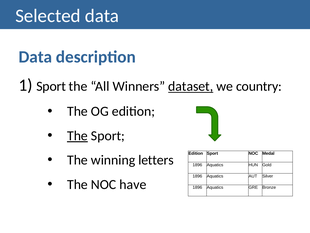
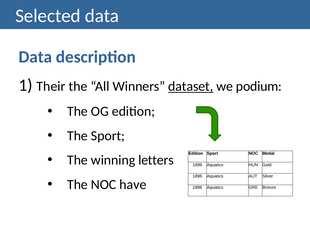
1 Sport: Sport -> Their
country: country -> podium
The at (77, 135) underline: present -> none
